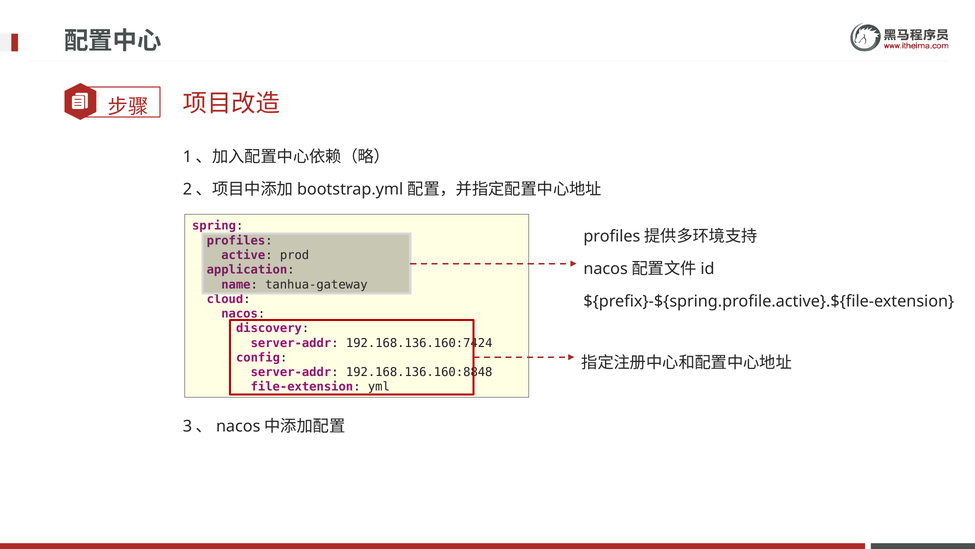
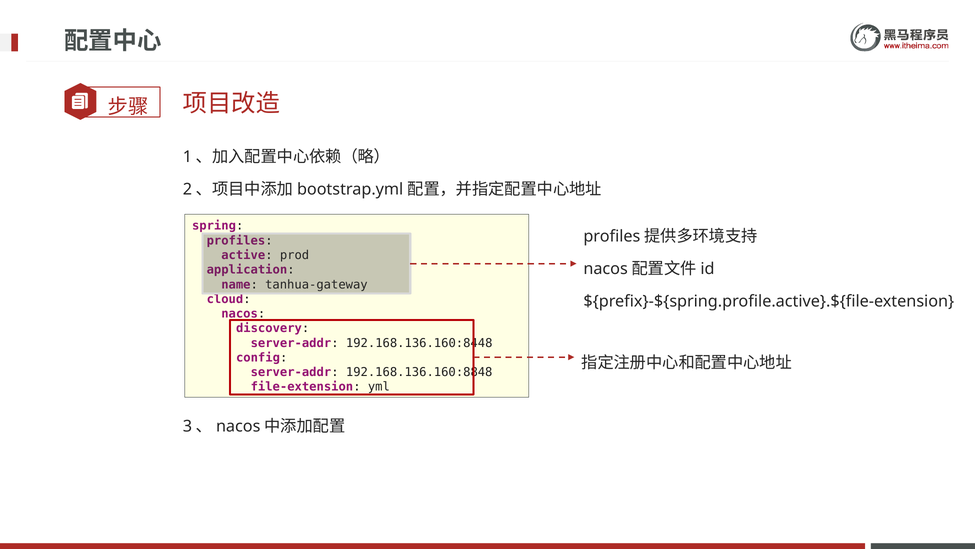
192.168.136.160:7424: 192.168.136.160:7424 -> 192.168.136.160:8448
